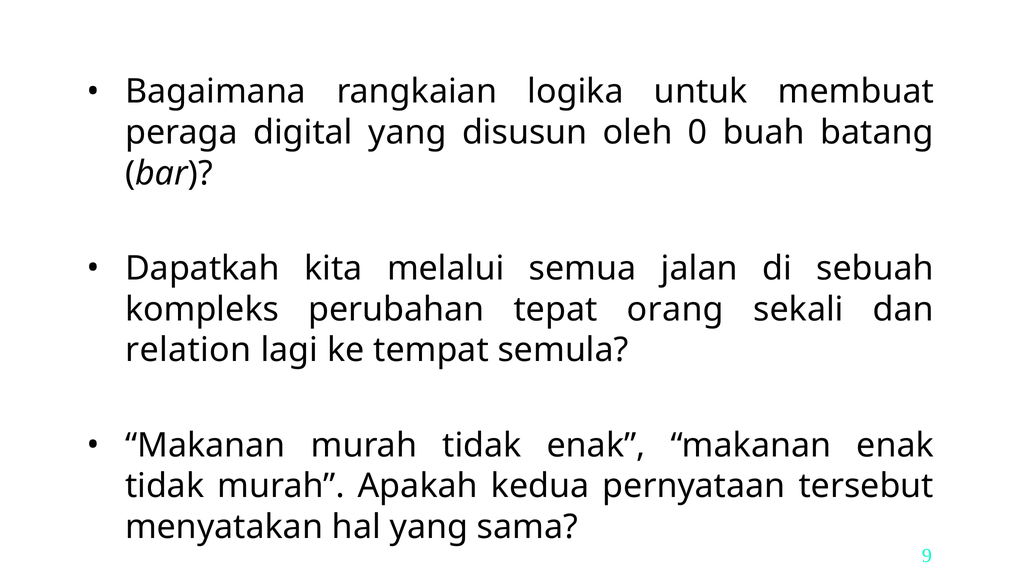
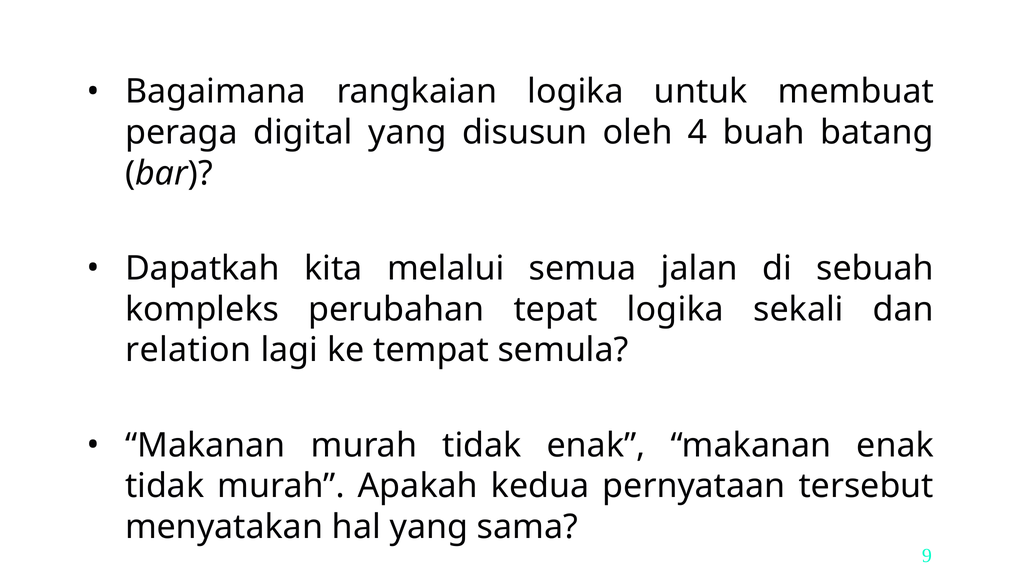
0: 0 -> 4
tepat orang: orang -> logika
